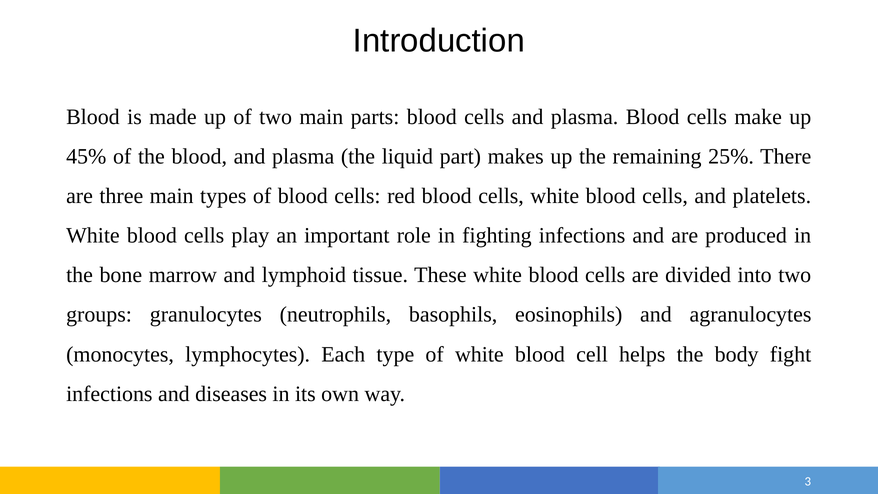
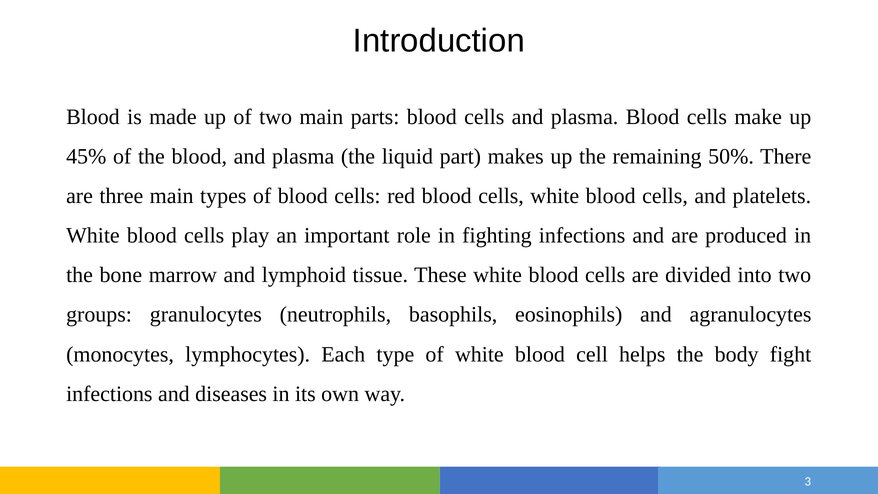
25%: 25% -> 50%
